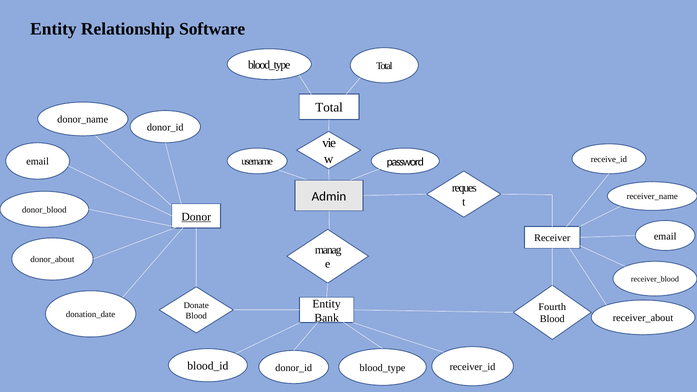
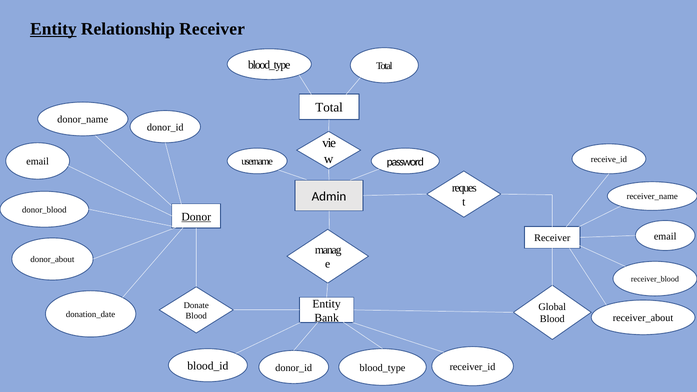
Entity at (53, 29) underline: none -> present
Relationship Software: Software -> Receiver
Fourth: Fourth -> Global
